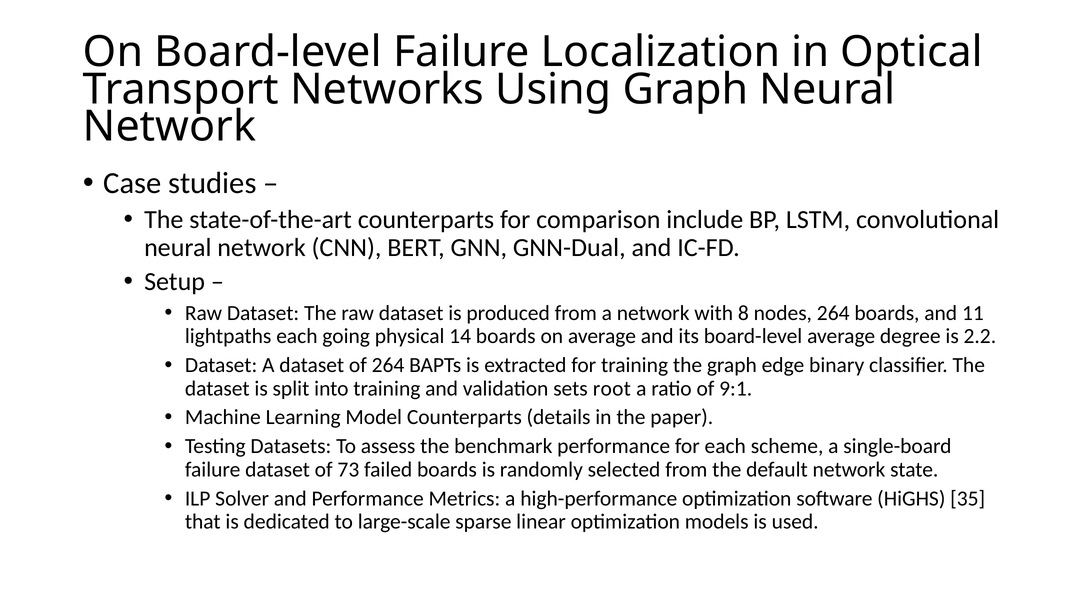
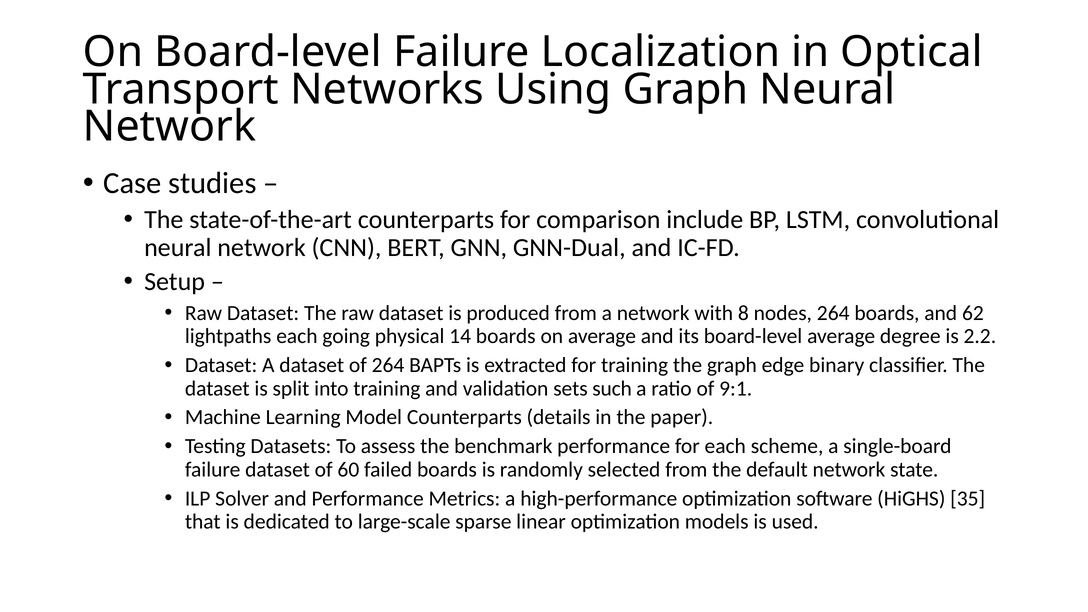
11: 11 -> 62
root: root -> such
73: 73 -> 60
